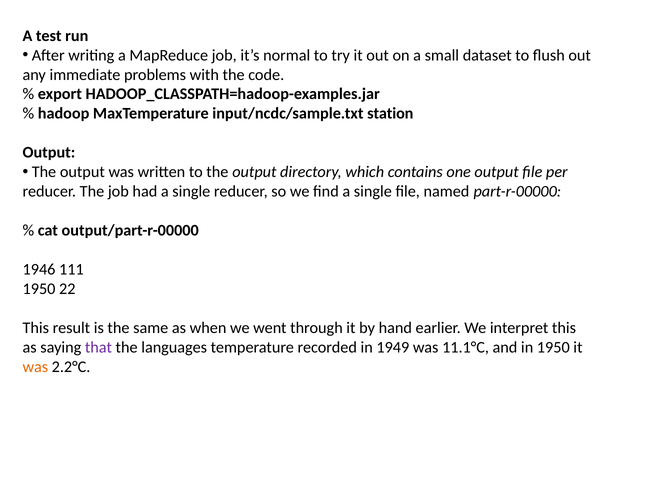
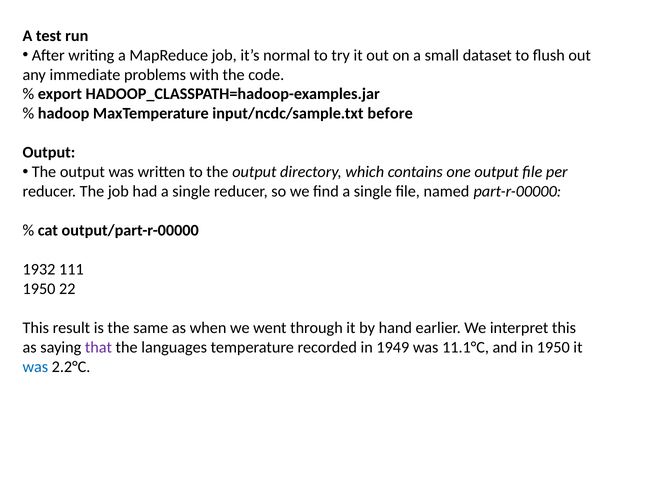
station: station -> before
1946: 1946 -> 1932
was at (35, 367) colour: orange -> blue
